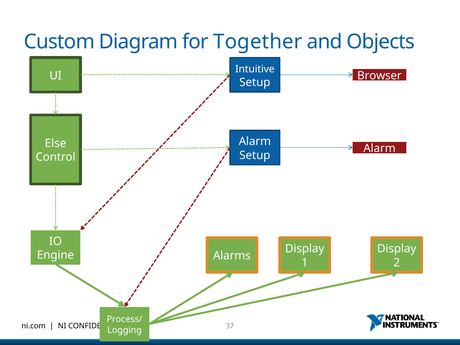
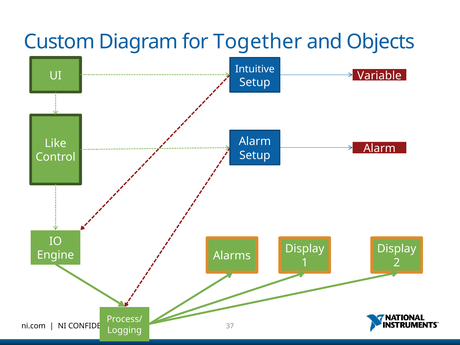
Browser: Browser -> Variable
Else: Else -> Like
